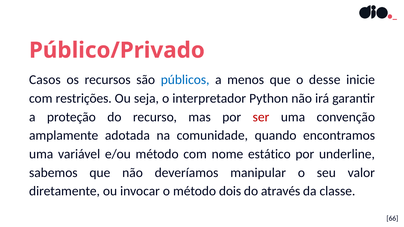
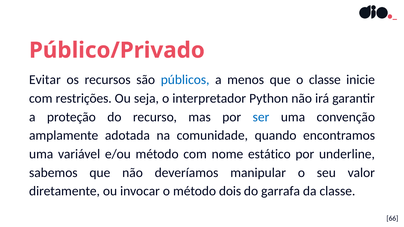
Casos: Casos -> Evitar
o desse: desse -> classe
ser colour: red -> blue
através: através -> garrafa
